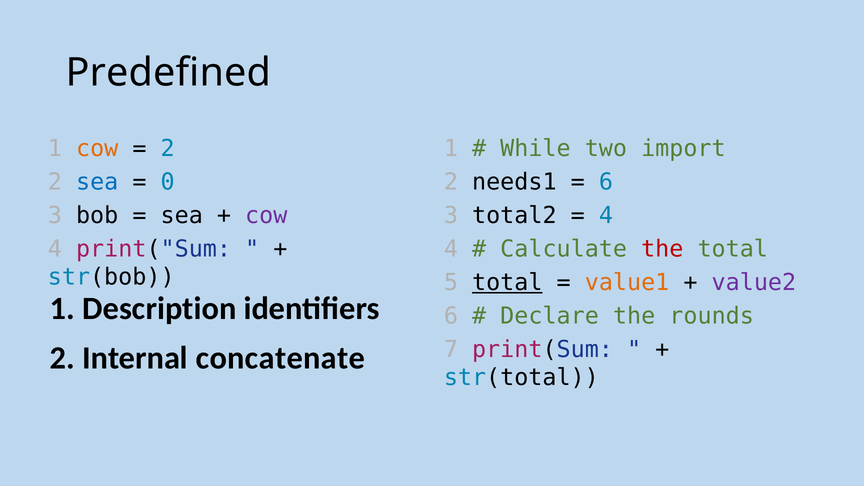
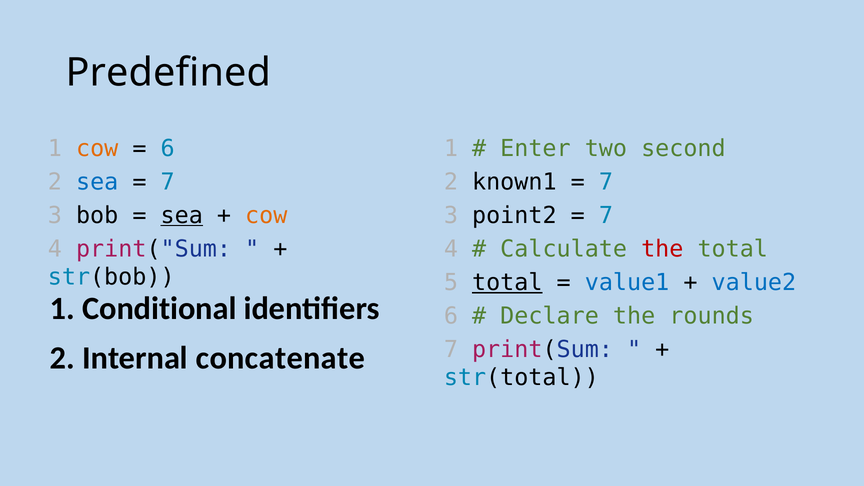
2 at (168, 148): 2 -> 6
While: While -> Enter
import: import -> second
0 at (168, 182): 0 -> 7
needs1: needs1 -> known1
6 at (606, 182): 6 -> 7
sea at (182, 215) underline: none -> present
cow at (266, 215) colour: purple -> orange
total2: total2 -> point2
4 at (606, 215): 4 -> 7
value1 colour: orange -> blue
value2 colour: purple -> blue
Description: Description -> Conditional
